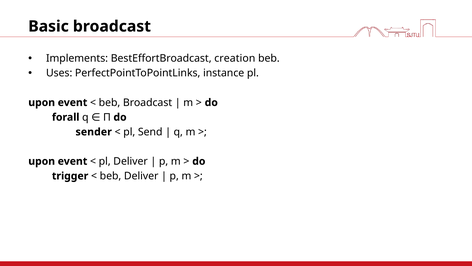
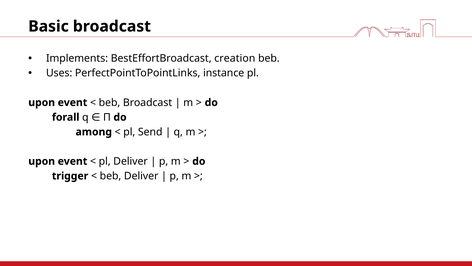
sender: sender -> among
